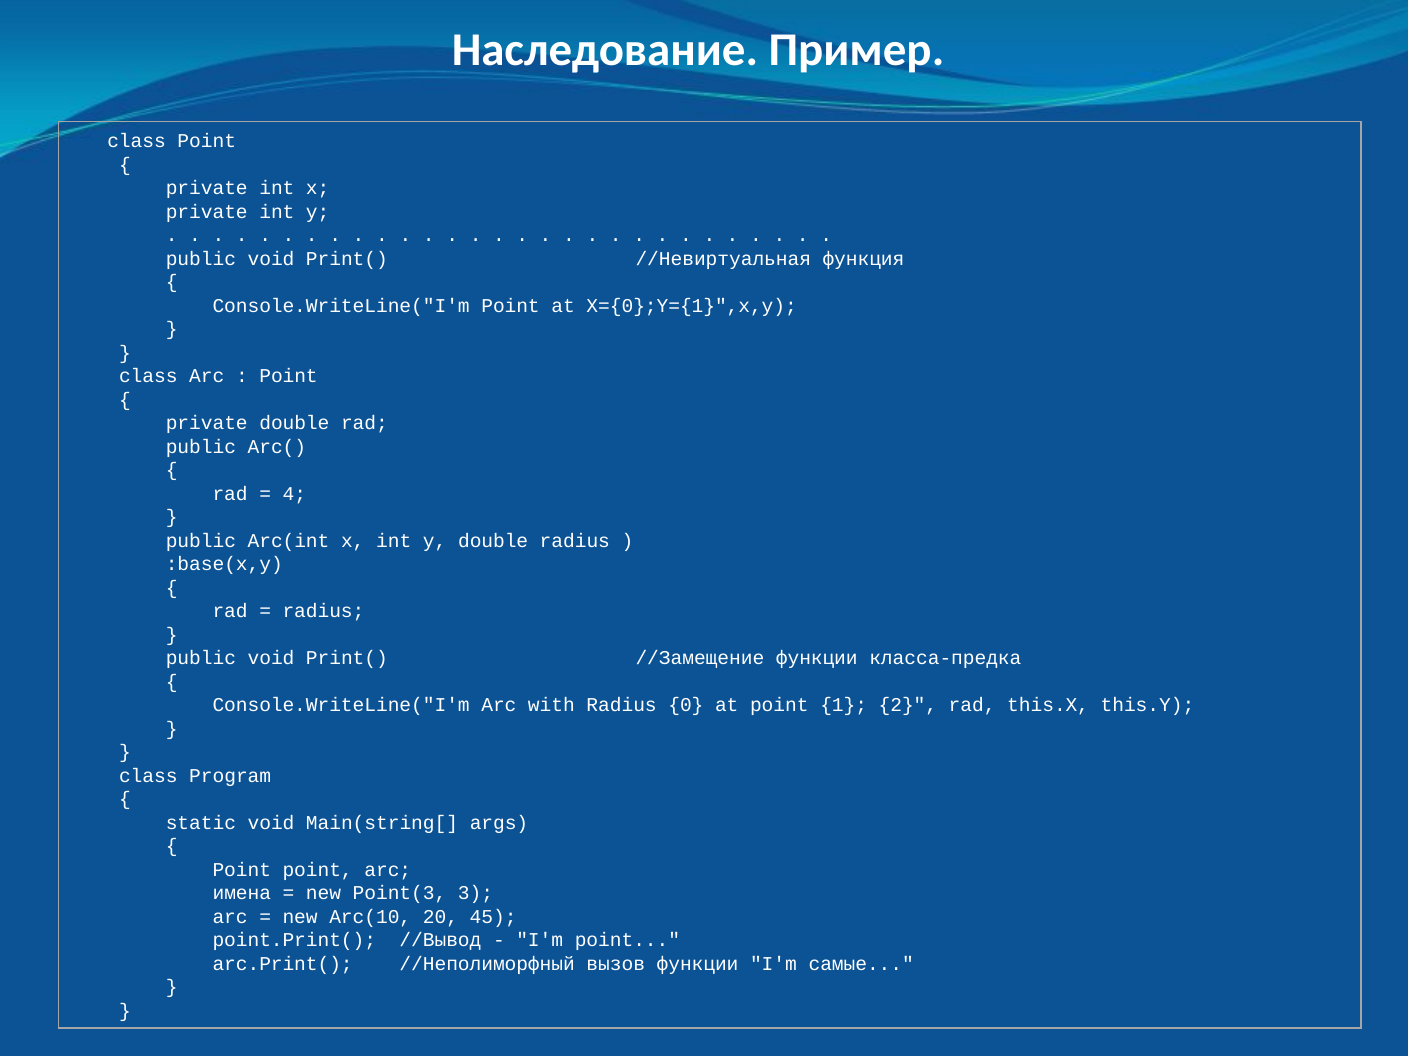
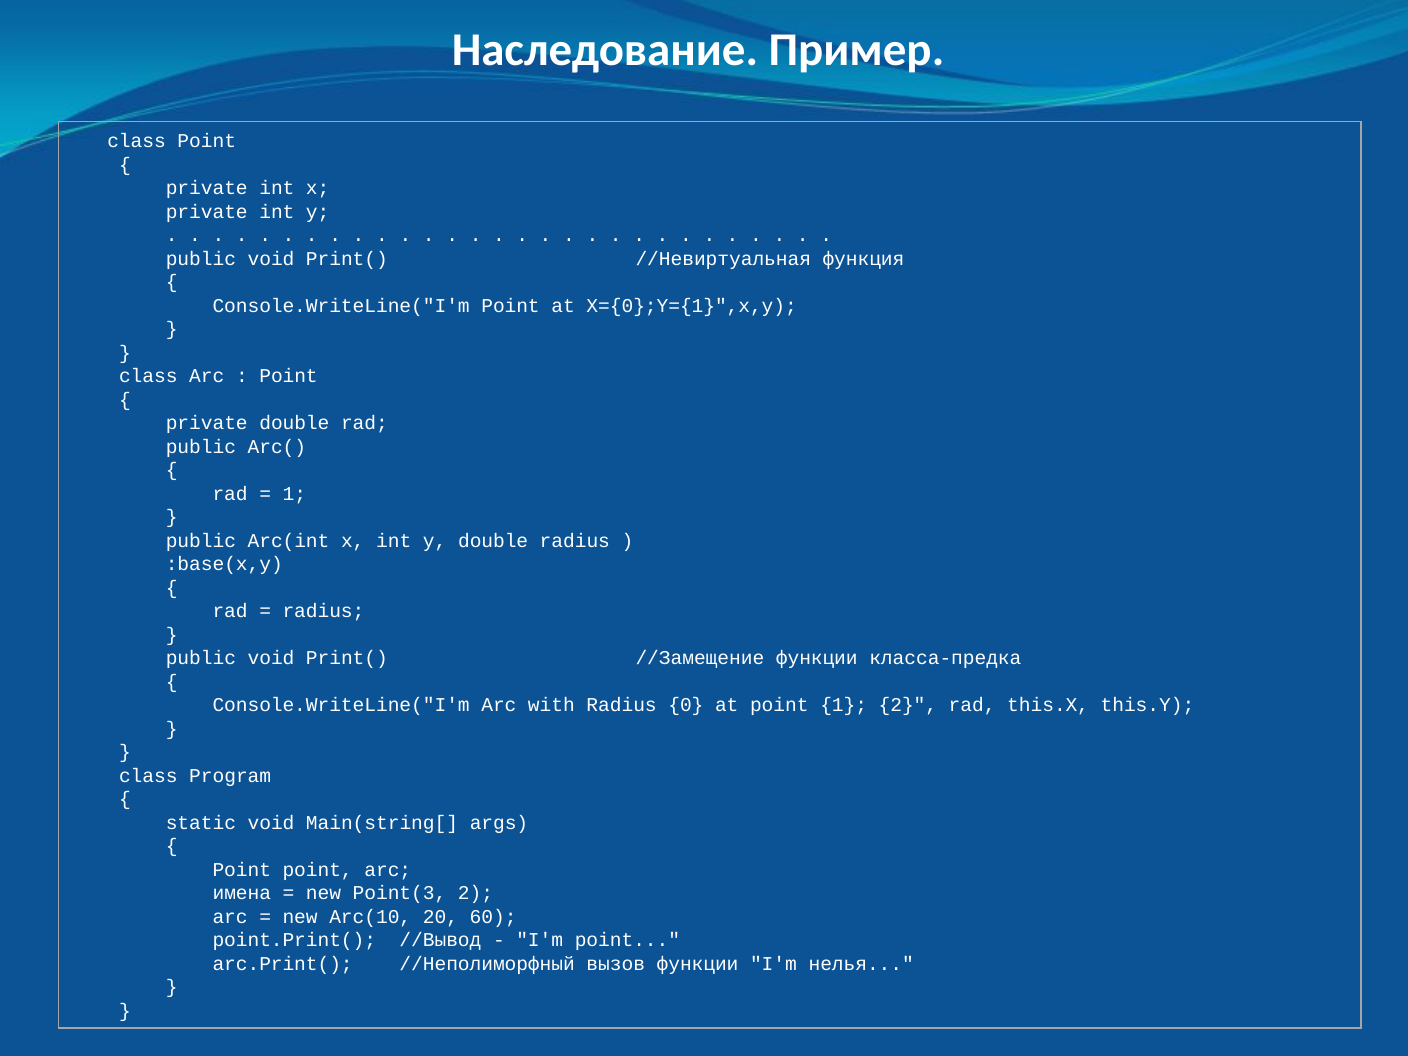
4 at (294, 494): 4 -> 1
Point(3 3: 3 -> 2
45: 45 -> 60
самые: самые -> нелья
